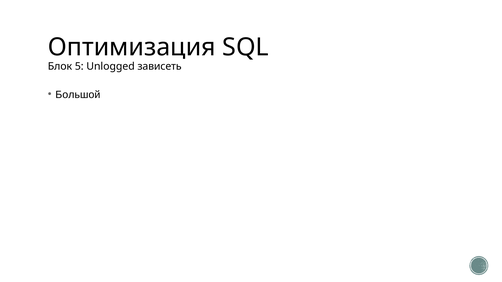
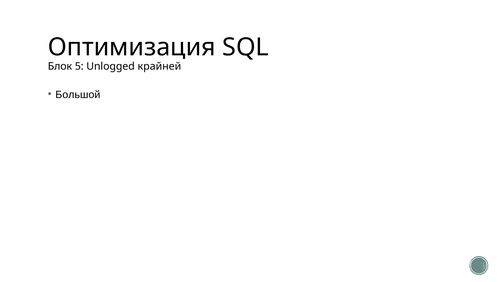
зависеть: зависеть -> крайней
